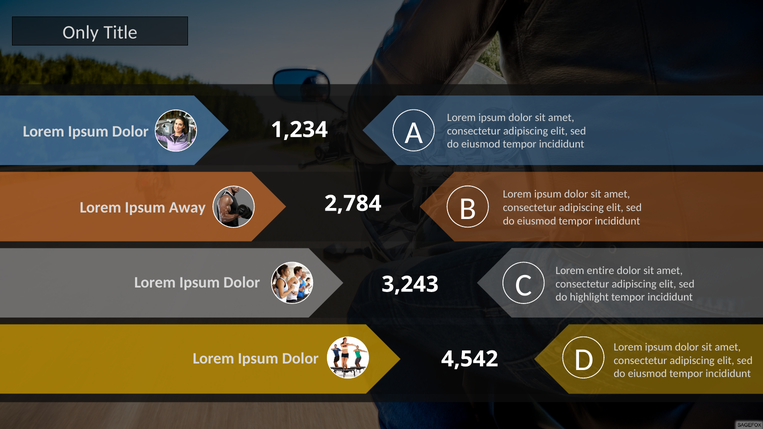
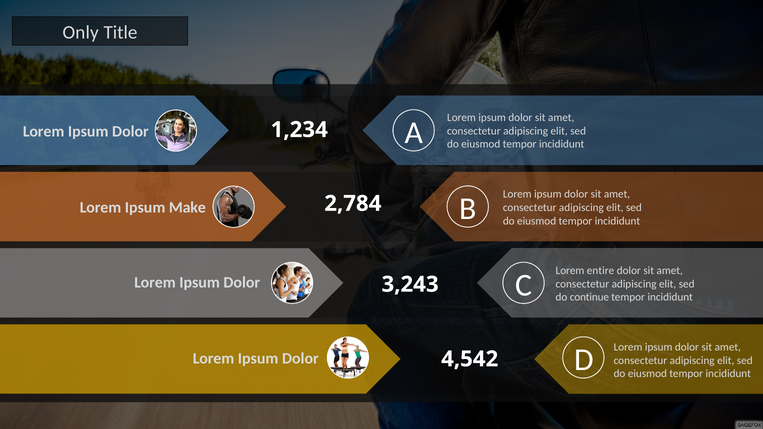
Away: Away -> Make
highlight: highlight -> continue
